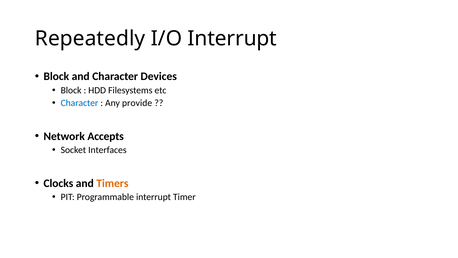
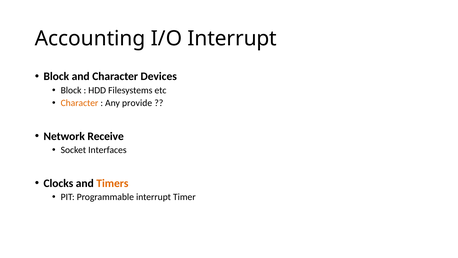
Repeatedly: Repeatedly -> Accounting
Character at (79, 103) colour: blue -> orange
Accepts: Accepts -> Receive
